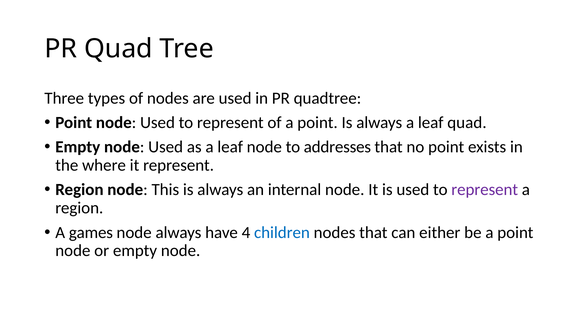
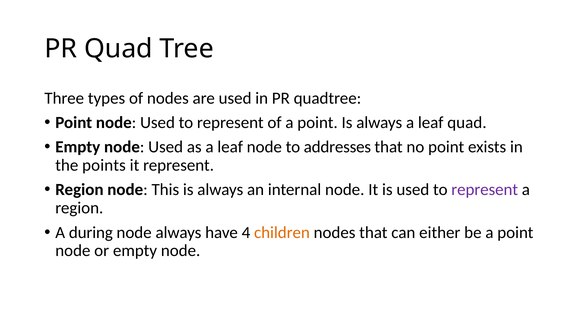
where: where -> points
games: games -> during
children colour: blue -> orange
